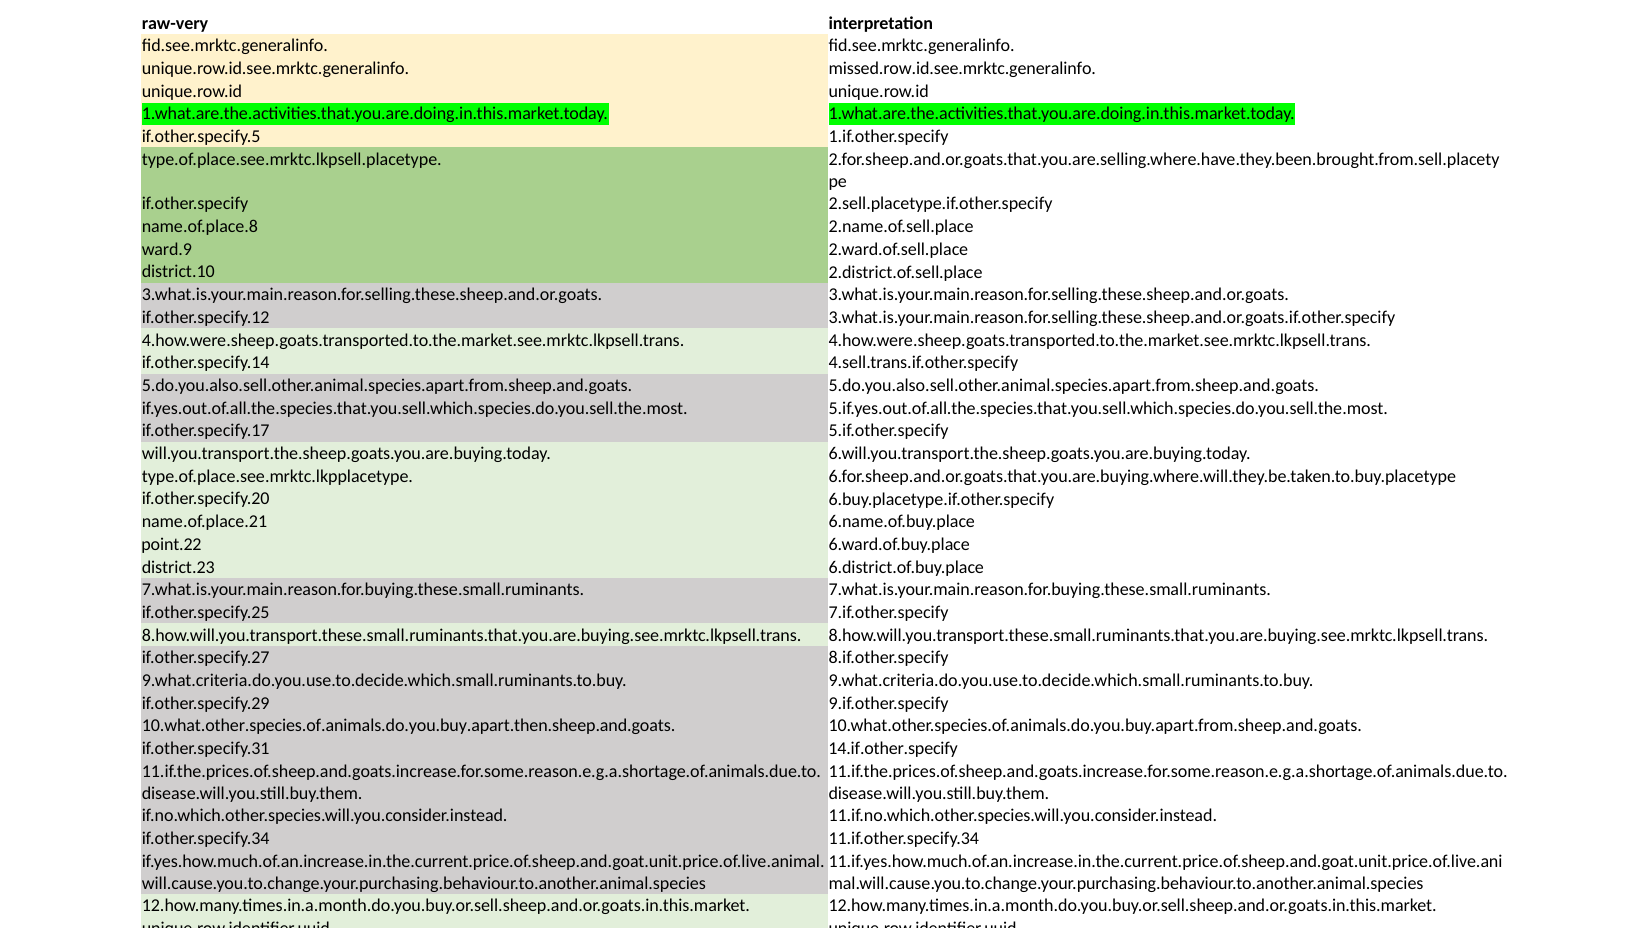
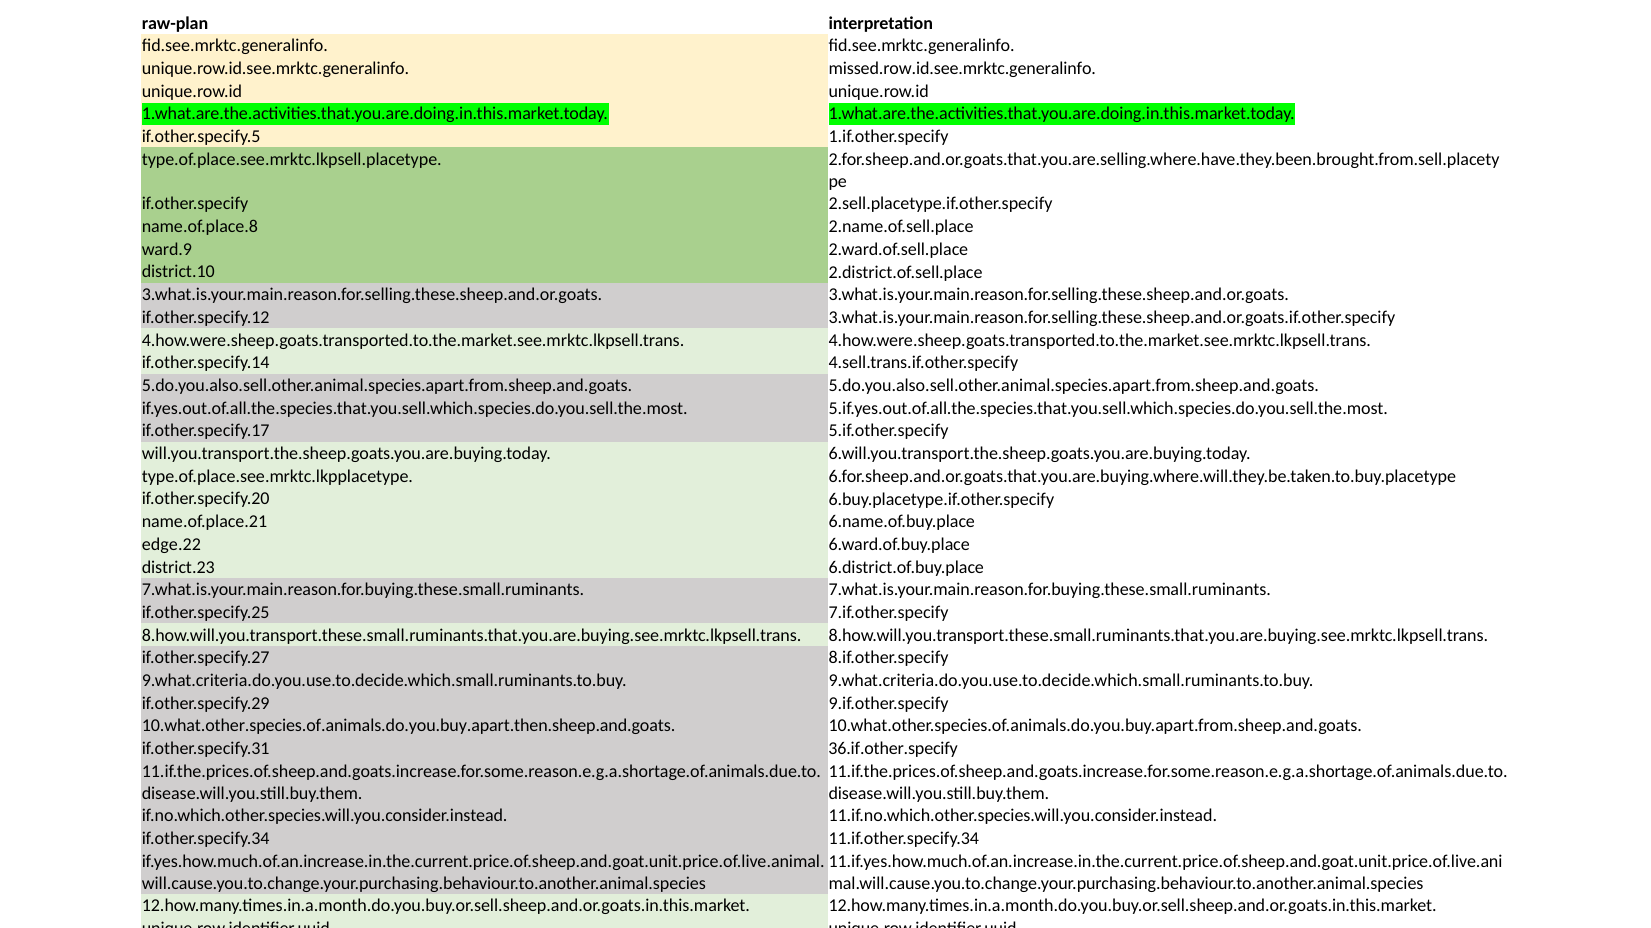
raw-very: raw-very -> raw-plan
point.22: point.22 -> edge.22
14.if.other.specify: 14.if.other.specify -> 36.if.other.specify
